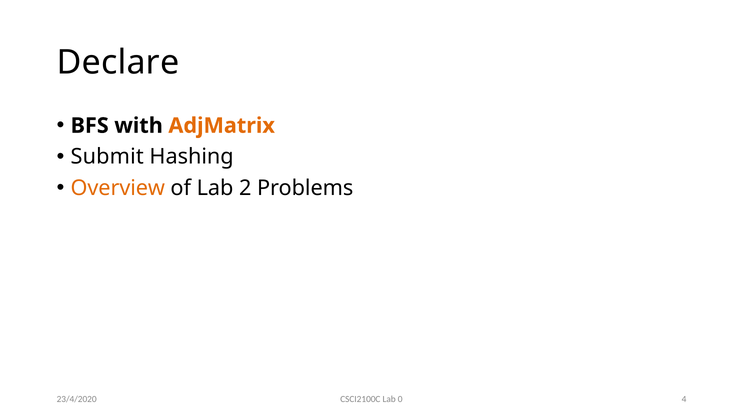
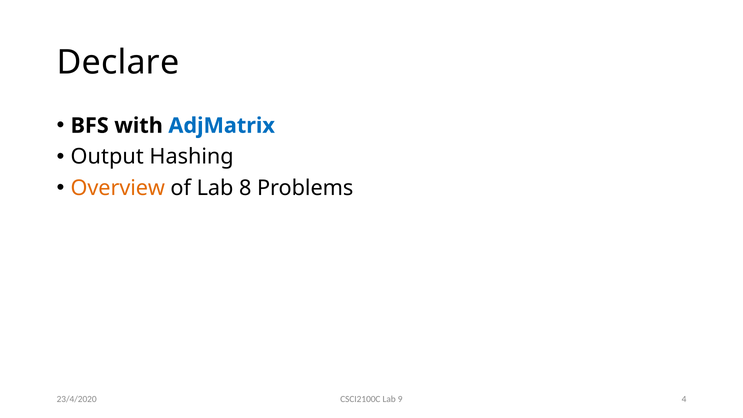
AdjMatrix colour: orange -> blue
Submit: Submit -> Output
2: 2 -> 8
0: 0 -> 9
